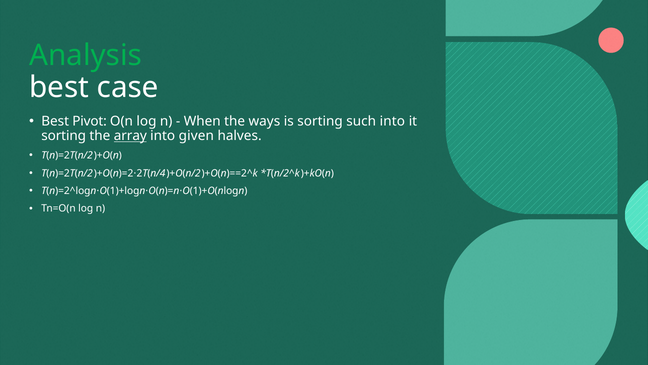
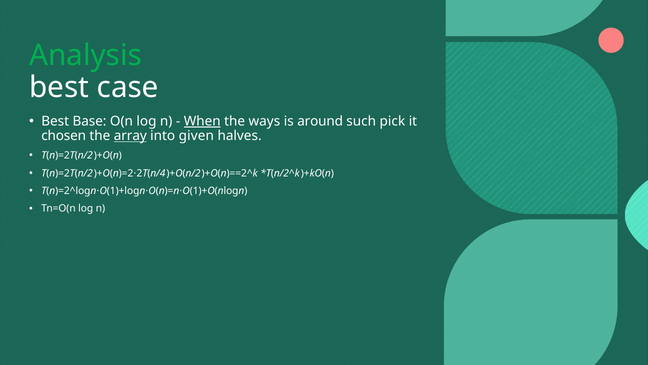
Pivot: Pivot -> Base
When underline: none -> present
is sorting: sorting -> around
such into: into -> pick
sorting at (64, 136): sorting -> chosen
